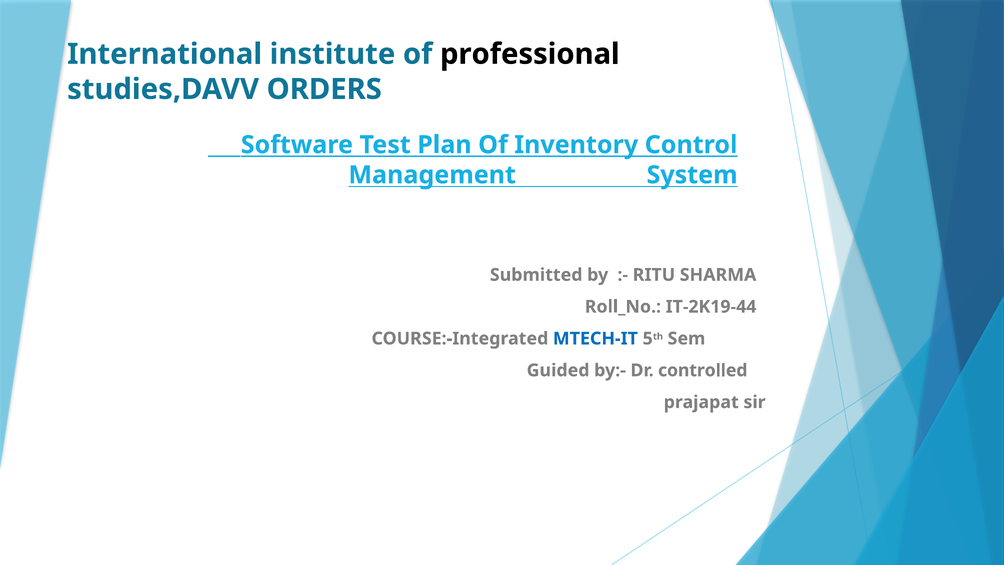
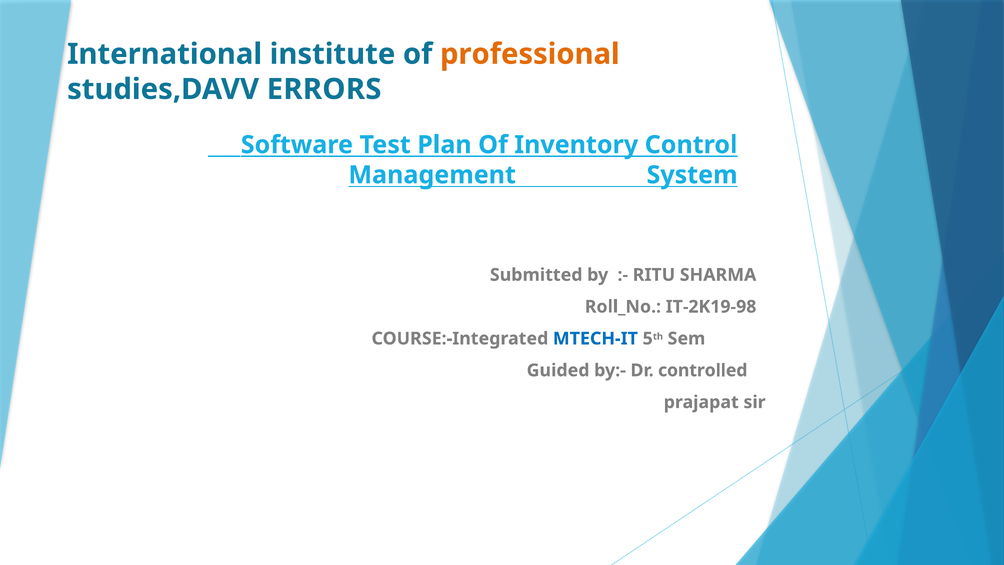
professional colour: black -> orange
ORDERS: ORDERS -> ERRORS
IT-2K19-44: IT-2K19-44 -> IT-2K19-98
